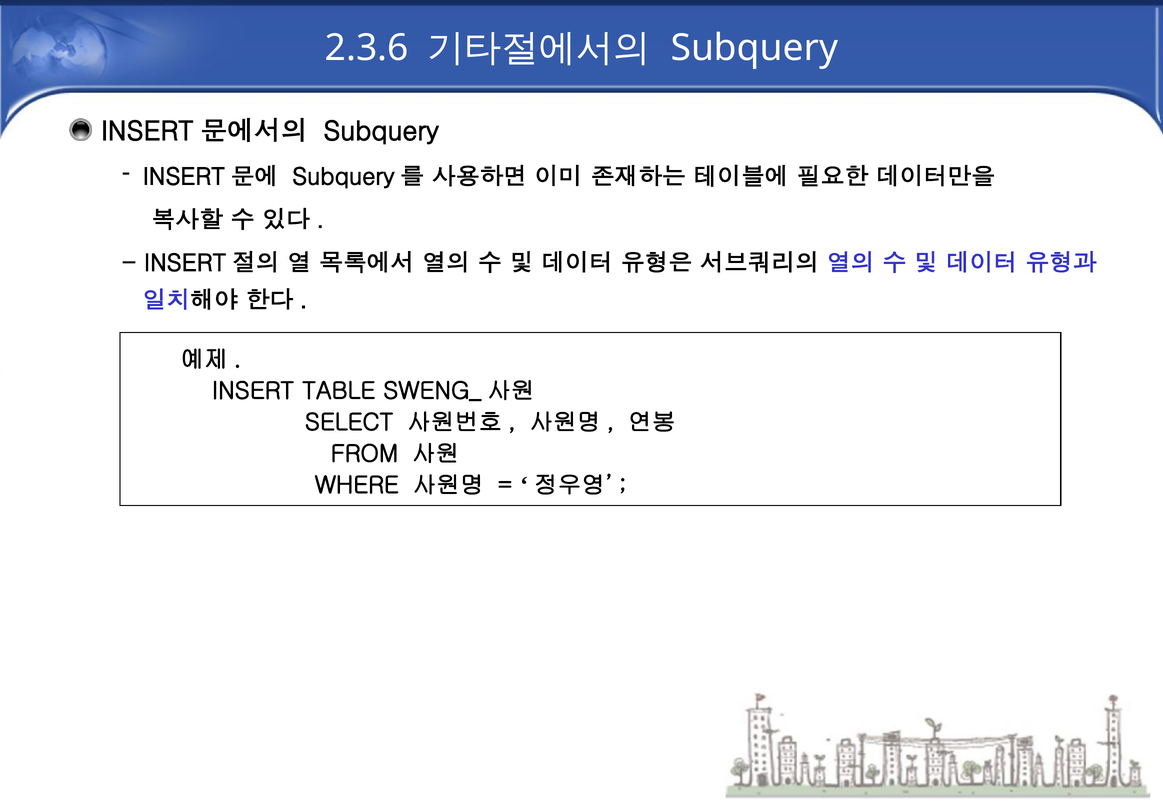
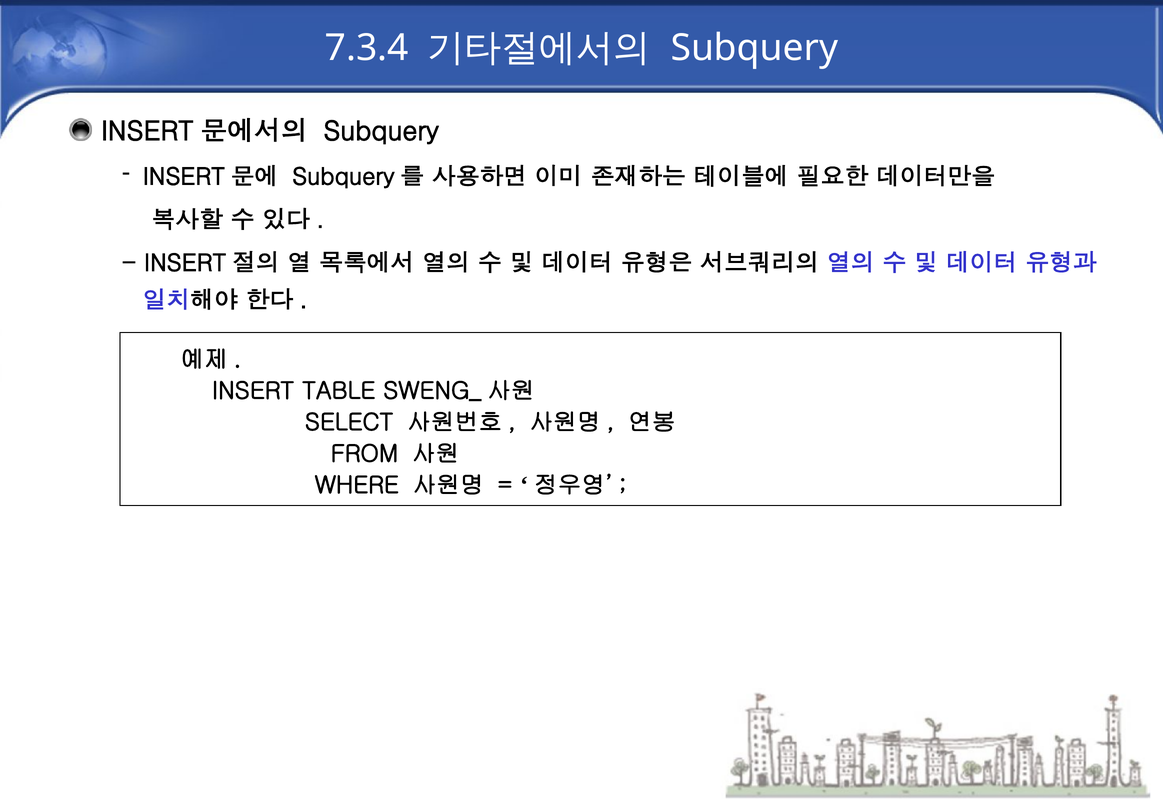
2.3.6: 2.3.6 -> 7.3.4
